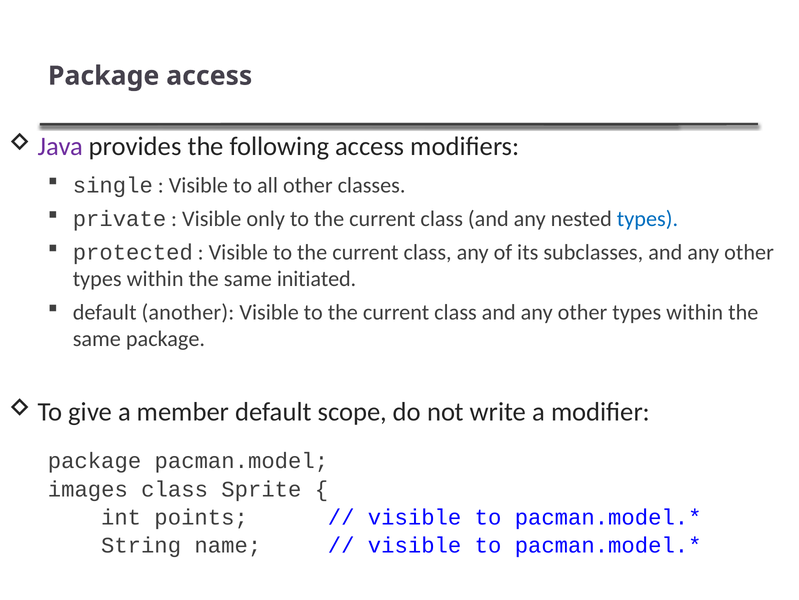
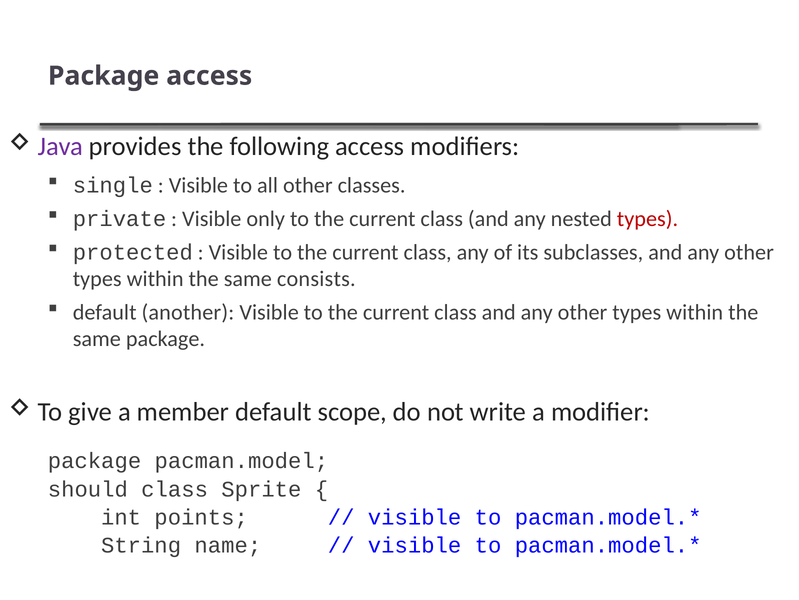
types at (648, 219) colour: blue -> red
initiated: initiated -> consists
images: images -> should
